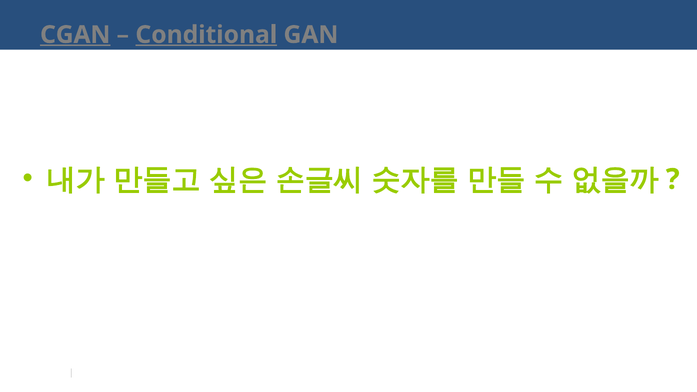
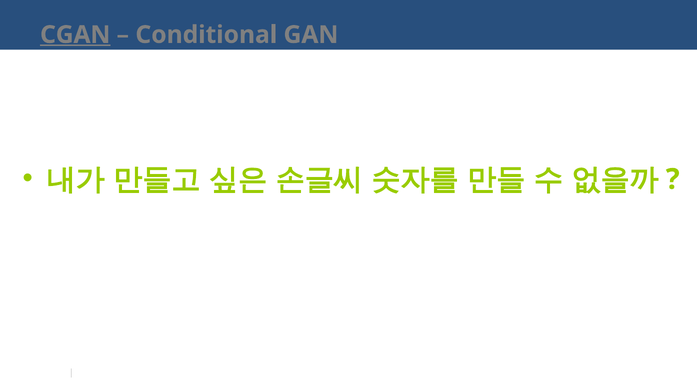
Conditional underline: present -> none
